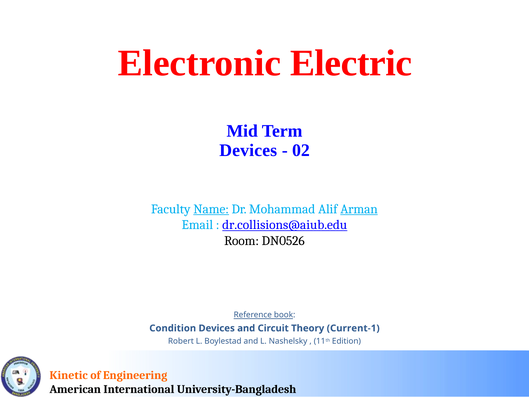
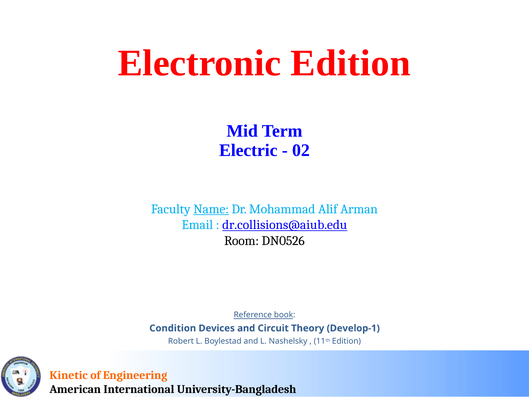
Electronic Electric: Electric -> Edition
Devices at (248, 150): Devices -> Electric
Arman underline: present -> none
Current-1: Current-1 -> Develop-1
